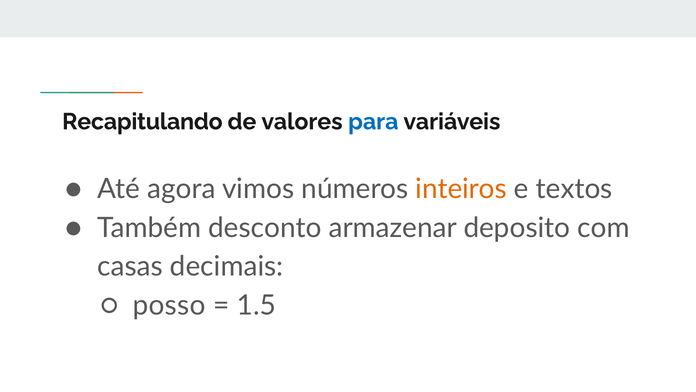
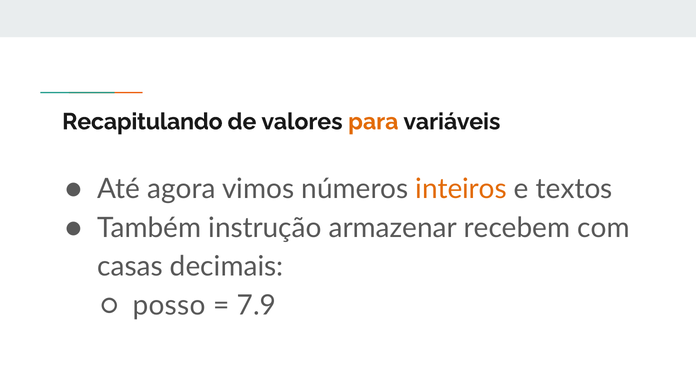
para colour: blue -> orange
desconto: desconto -> instrução
deposito: deposito -> recebem
1.5: 1.5 -> 7.9
